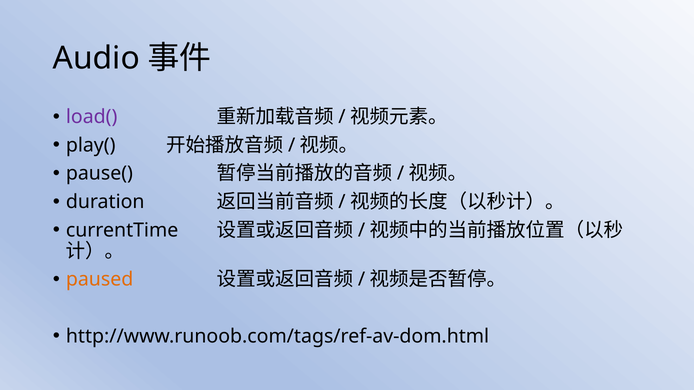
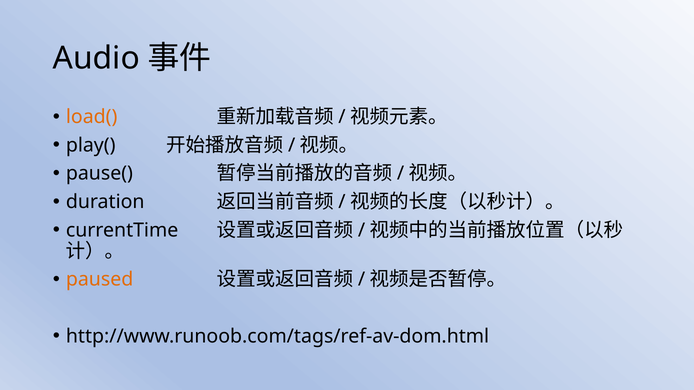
load( colour: purple -> orange
